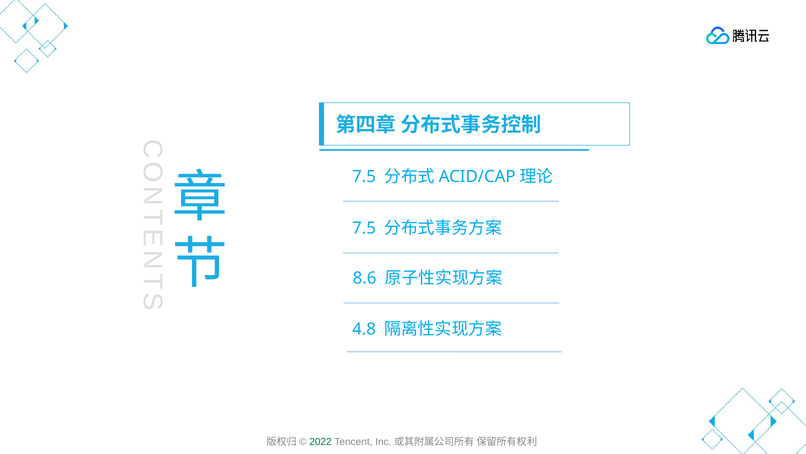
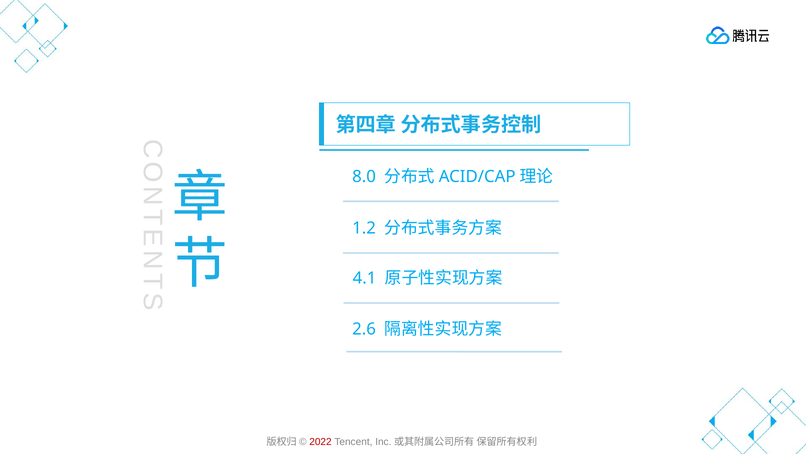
7.5 at (364, 176): 7.5 -> 8.0
7.5 at (364, 228): 7.5 -> 1.2
8.6: 8.6 -> 4.1
4.8: 4.8 -> 2.6
2022 colour: green -> red
